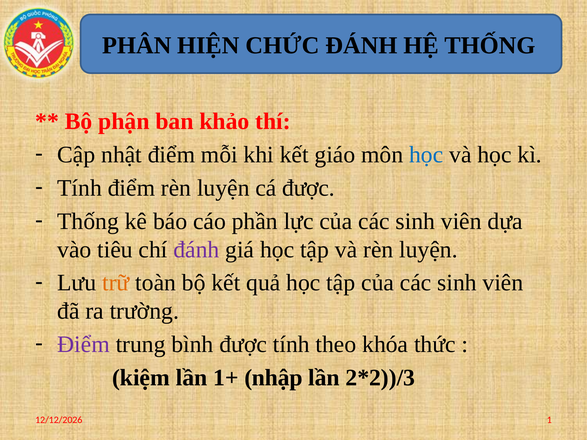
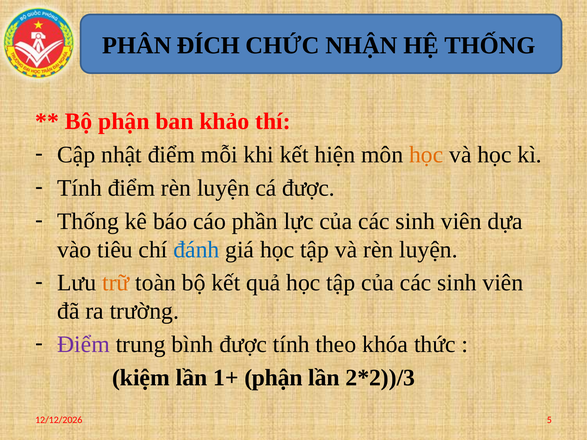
HIỆN: HIỆN -> ĐÍCH
CHỨC ĐÁNH: ĐÁNH -> NHẬN
giáo: giáo -> hiện
học at (426, 155) colour: blue -> orange
đánh at (196, 250) colour: purple -> blue
1+ nhập: nhập -> phận
1: 1 -> 5
